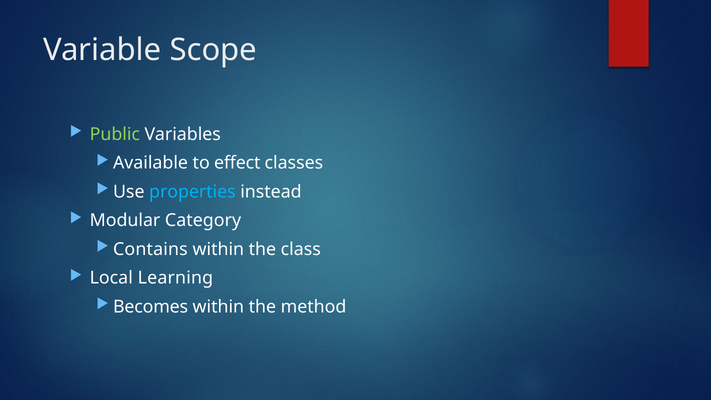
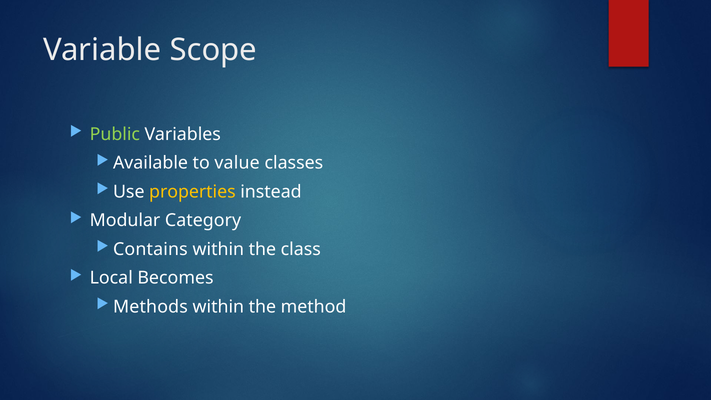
effect: effect -> value
properties colour: light blue -> yellow
Learning: Learning -> Becomes
Becomes: Becomes -> Methods
